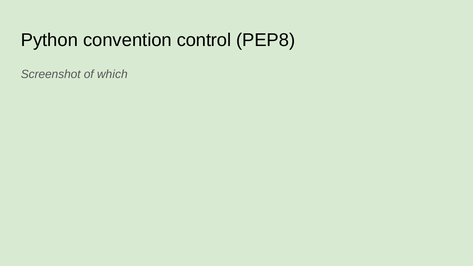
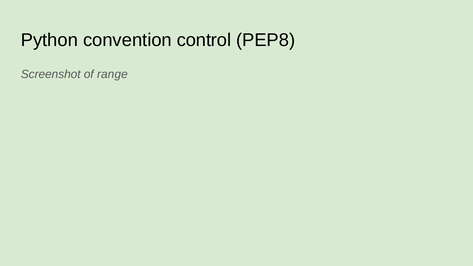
which: which -> range
